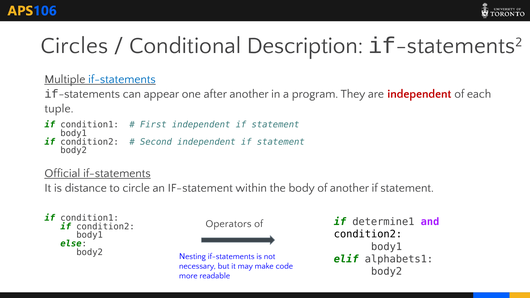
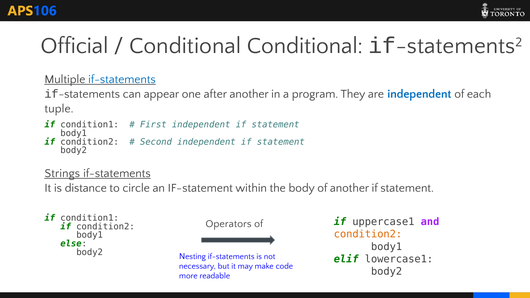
Circles: Circles -> Official
Conditional Description: Description -> Conditional
independent at (419, 94) colour: red -> blue
Official: Official -> Strings
determine1: determine1 -> uppercase1
condition2 at (368, 234) colour: black -> orange
alphabets1: alphabets1 -> lowercase1
